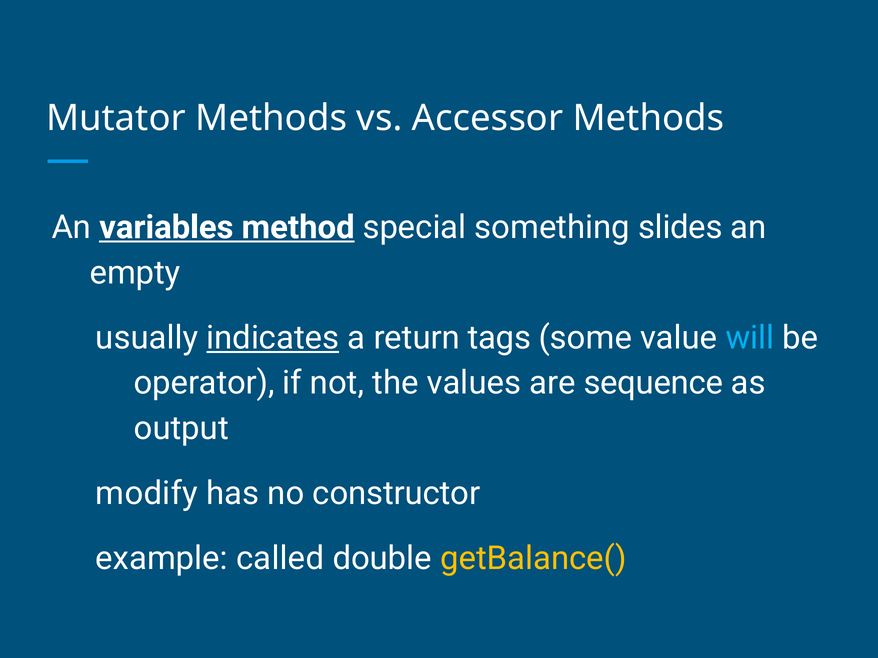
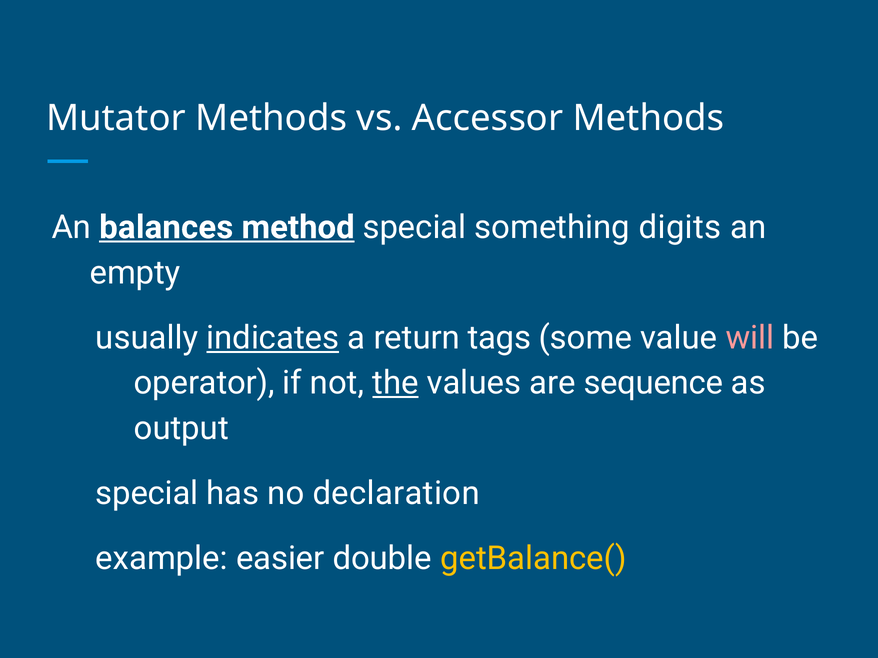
variables: variables -> balances
slides: slides -> digits
will colour: light blue -> pink
the underline: none -> present
modify at (147, 494): modify -> special
constructor: constructor -> declaration
called: called -> easier
